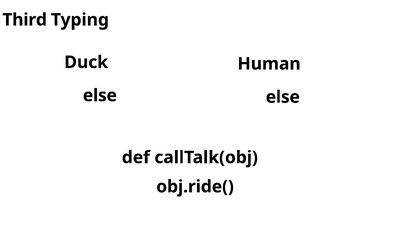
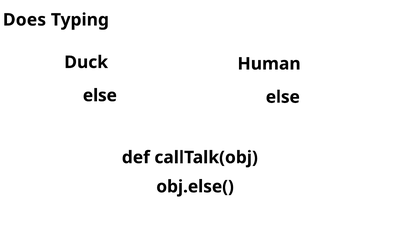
Third: Third -> Does
obj.ride(: obj.ride( -> obj.else(
